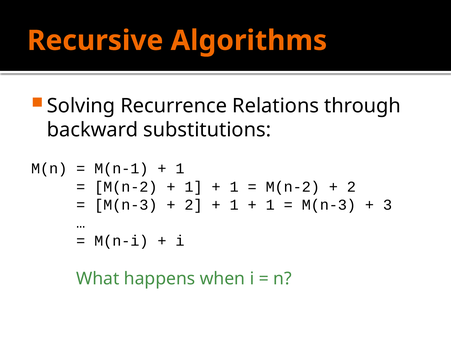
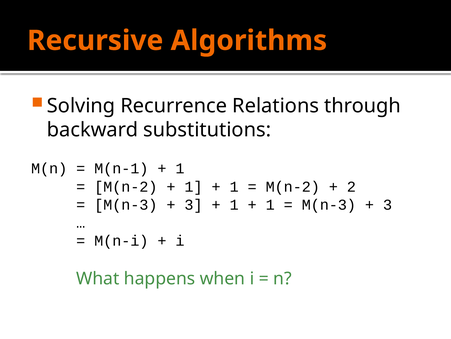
2 at (194, 204): 2 -> 3
